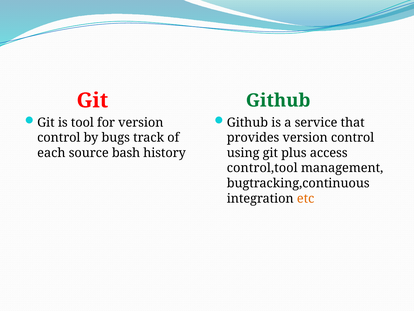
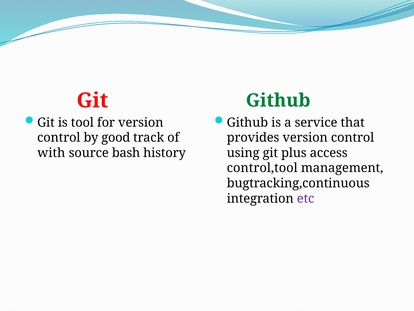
bugs: bugs -> good
each: each -> with
etc colour: orange -> purple
